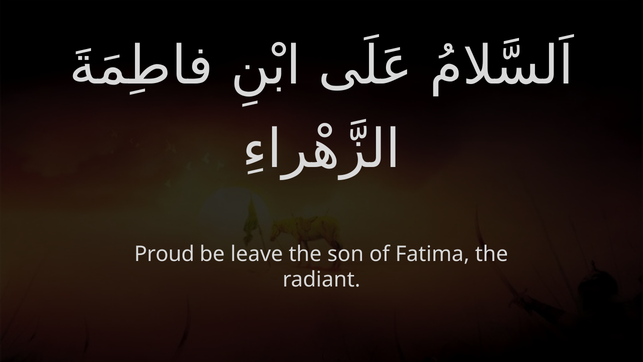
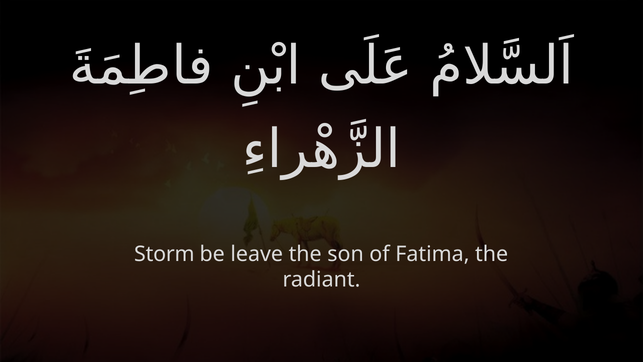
Proud: Proud -> Storm
